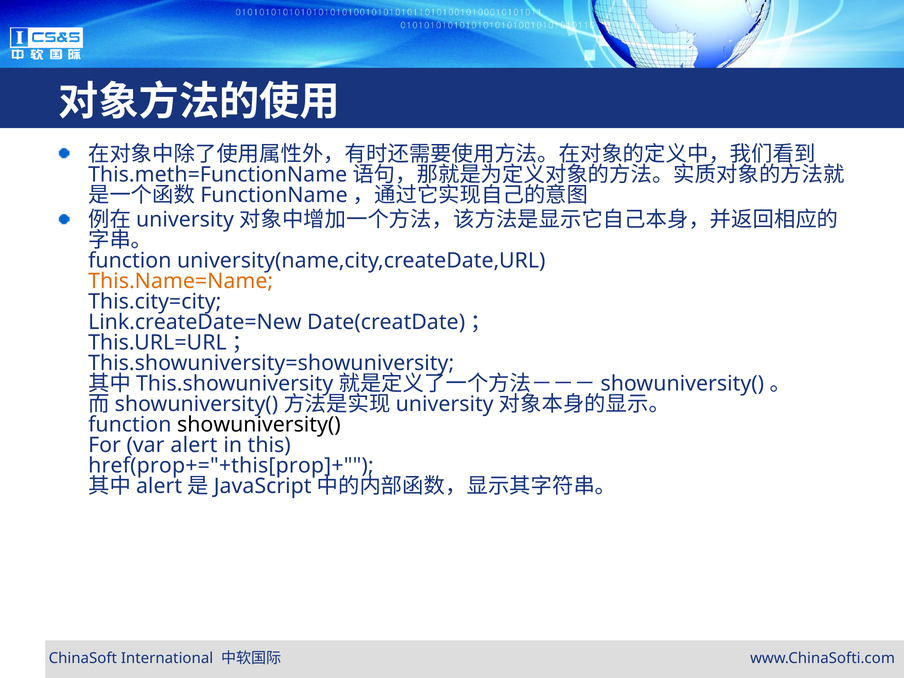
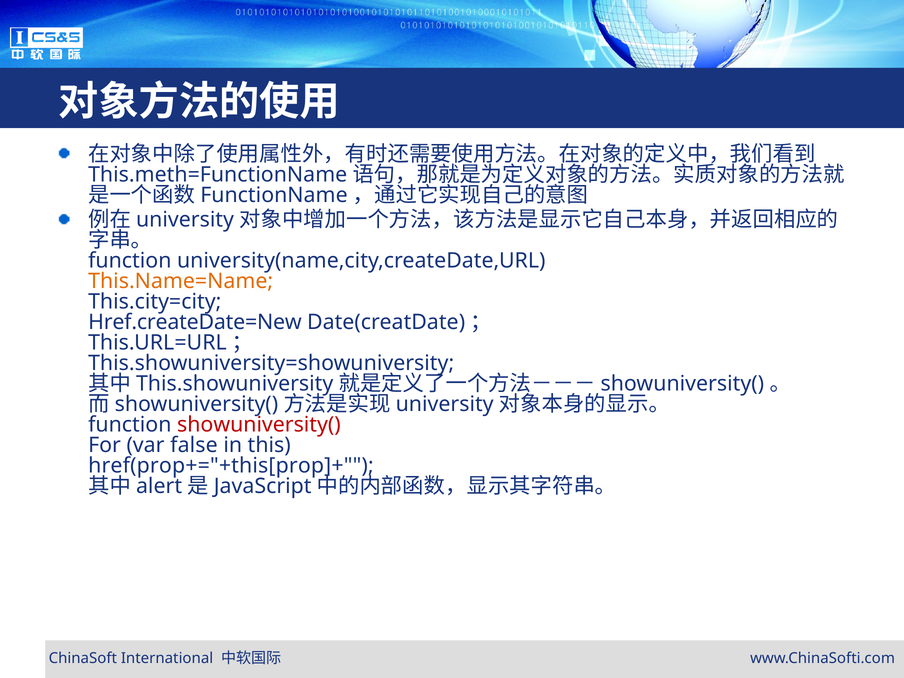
Link.createDate=New: Link.createDate=New -> Href.createDate=New
showuniversity( colour: black -> red
alert: alert -> false
